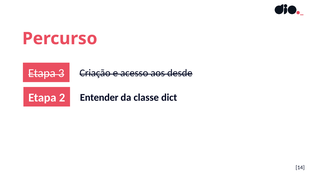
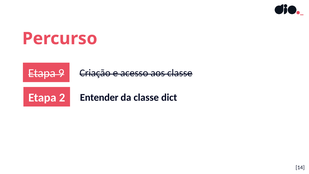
3: 3 -> 9
aos desde: desde -> classe
